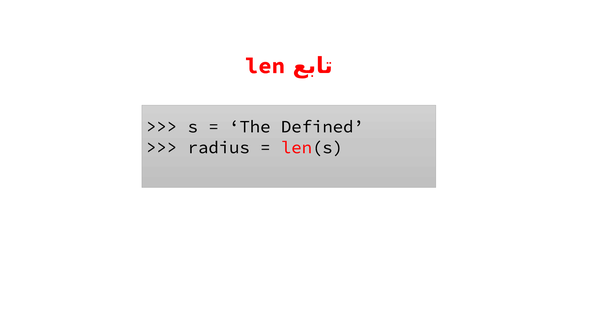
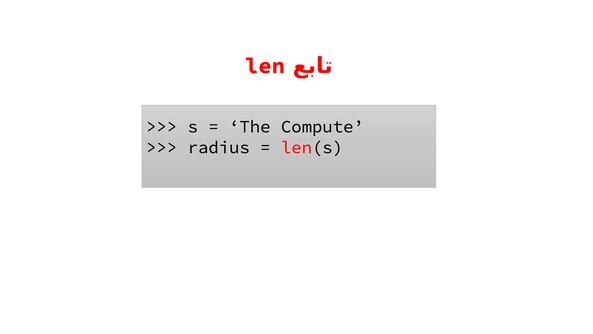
Defined: Defined -> Compute
